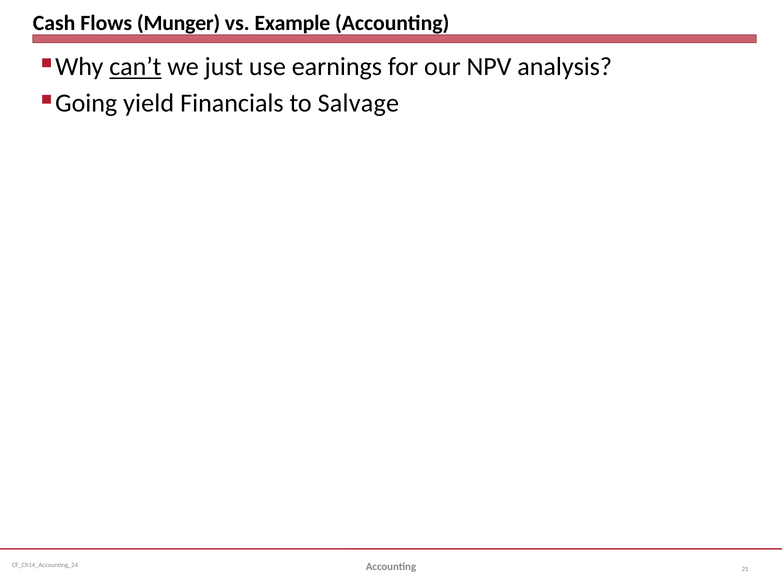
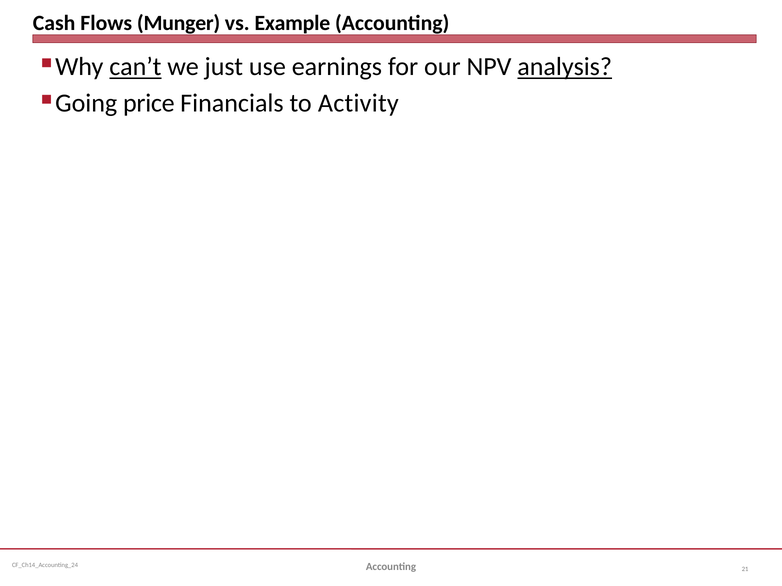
analysis underline: none -> present
yield: yield -> price
Salvage: Salvage -> Activity
